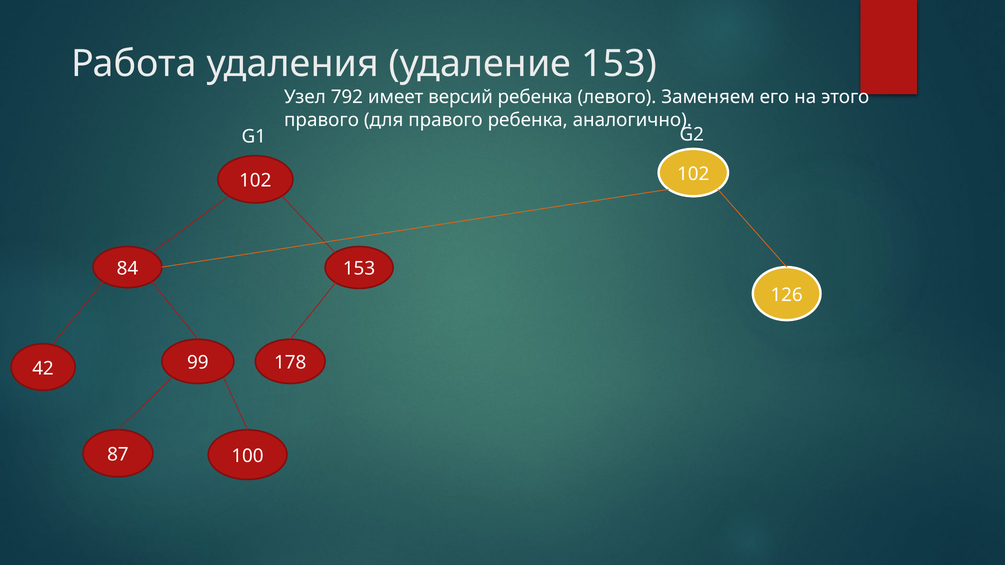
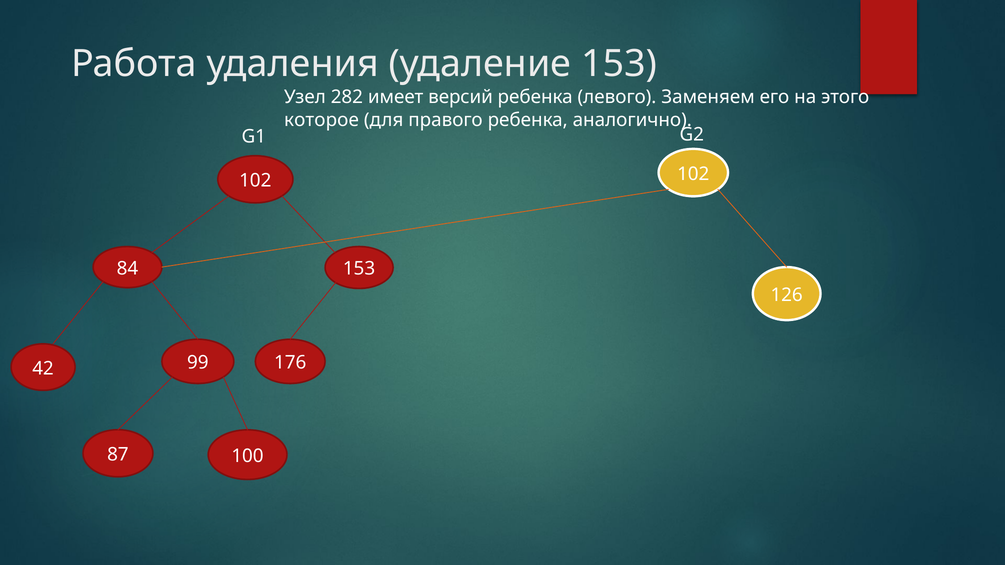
792: 792 -> 282
правого at (321, 120): правого -> которое
178: 178 -> 176
